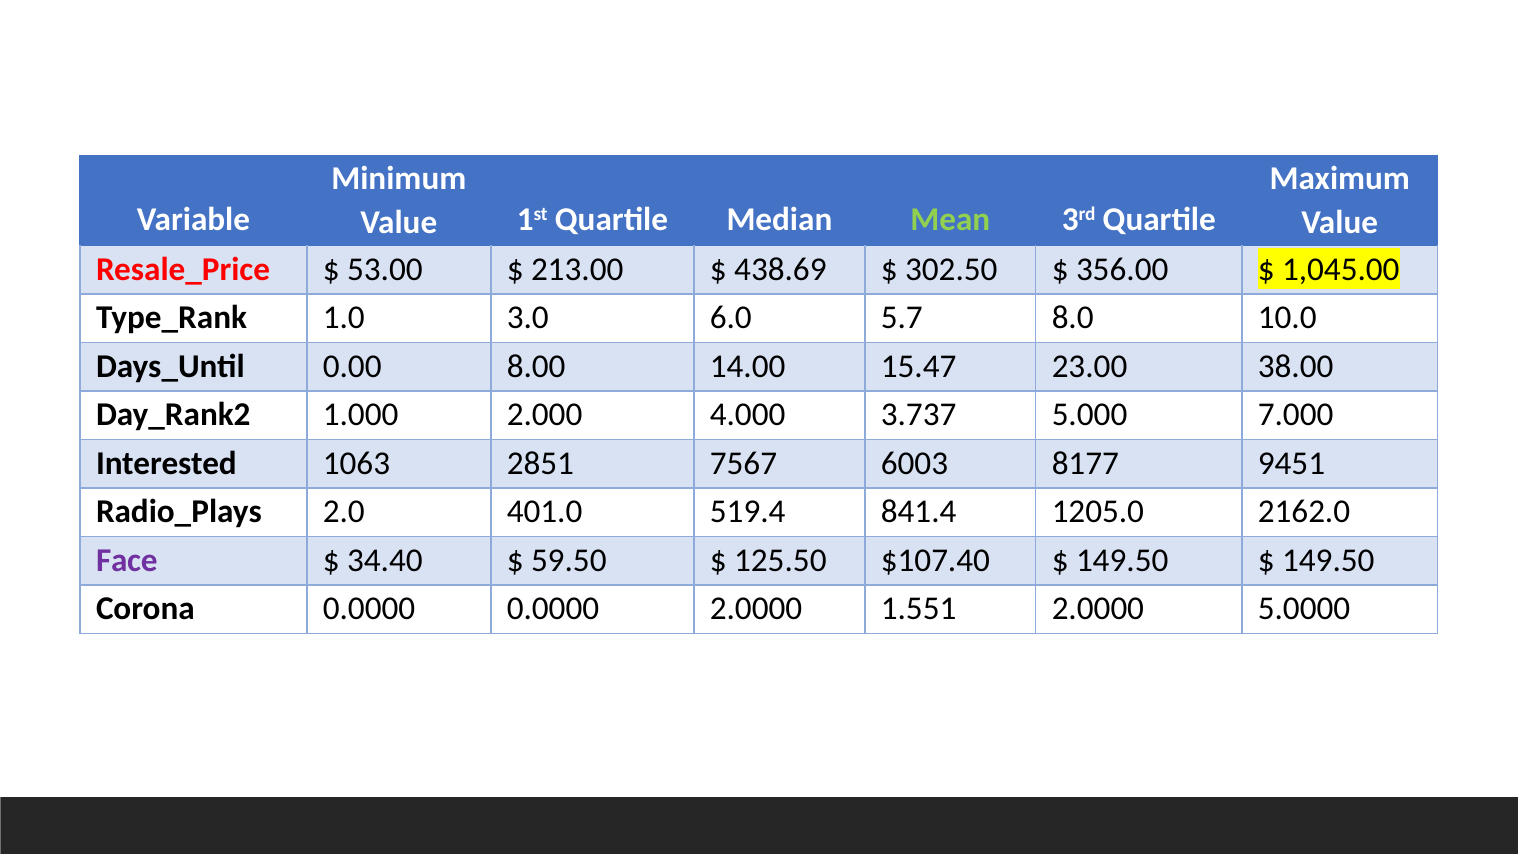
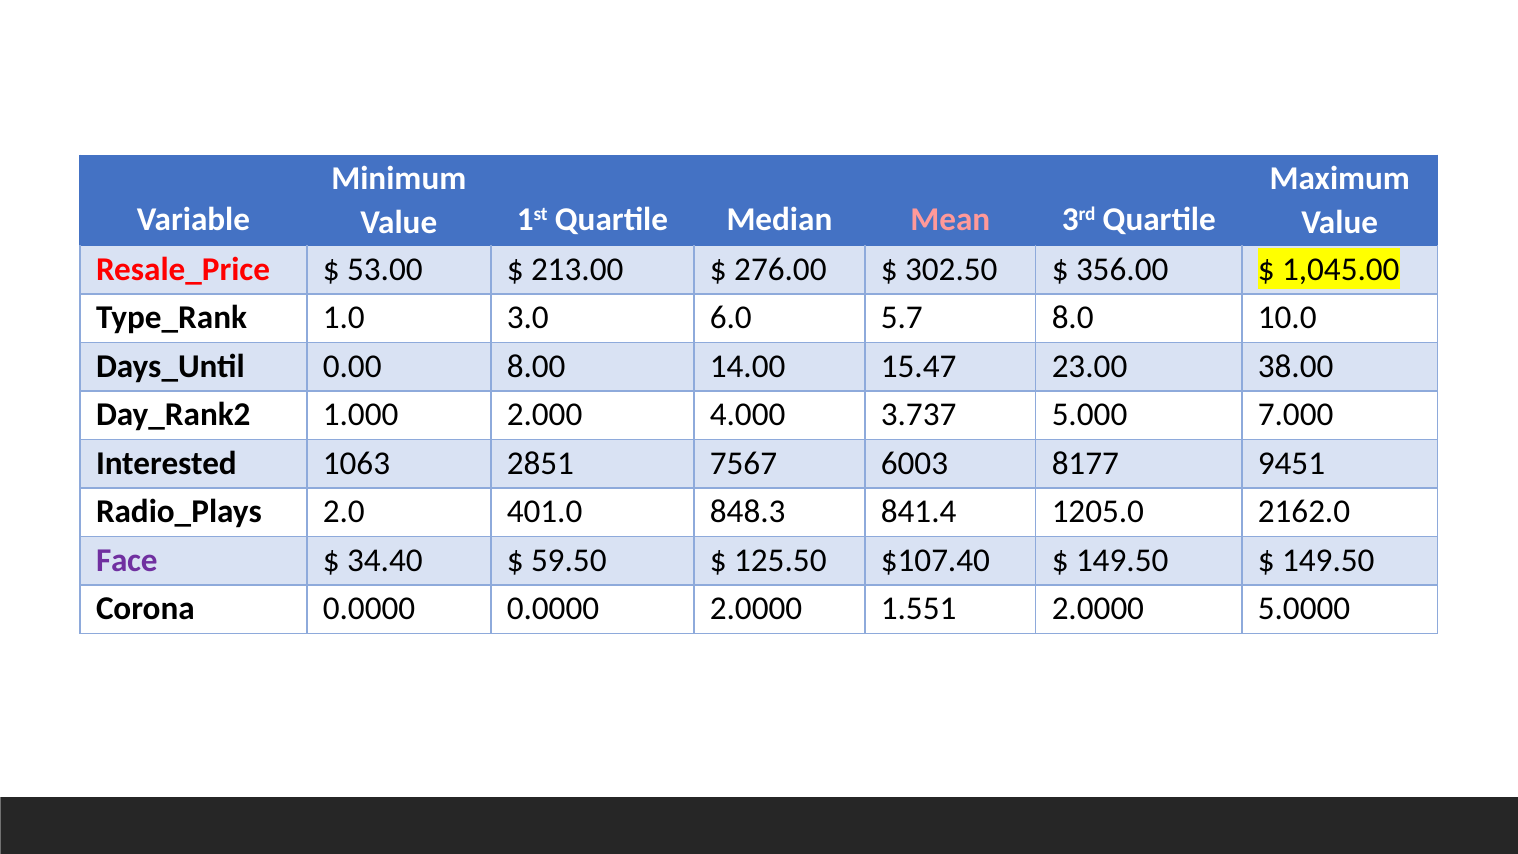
Mean colour: light green -> pink
438.69: 438.69 -> 276.00
519.4: 519.4 -> 848.3
